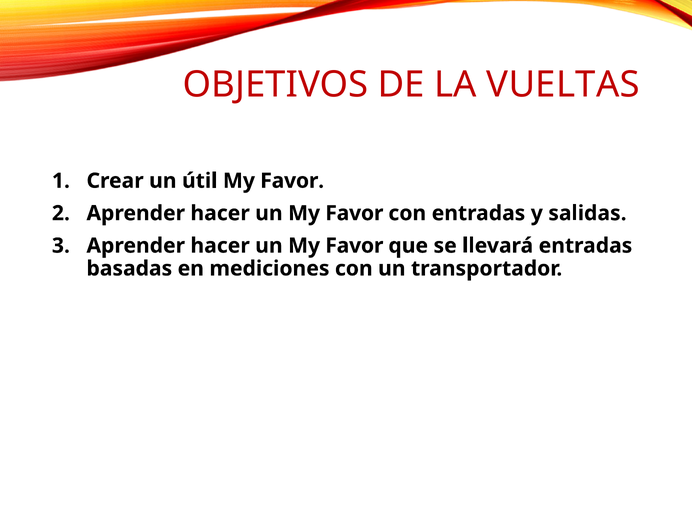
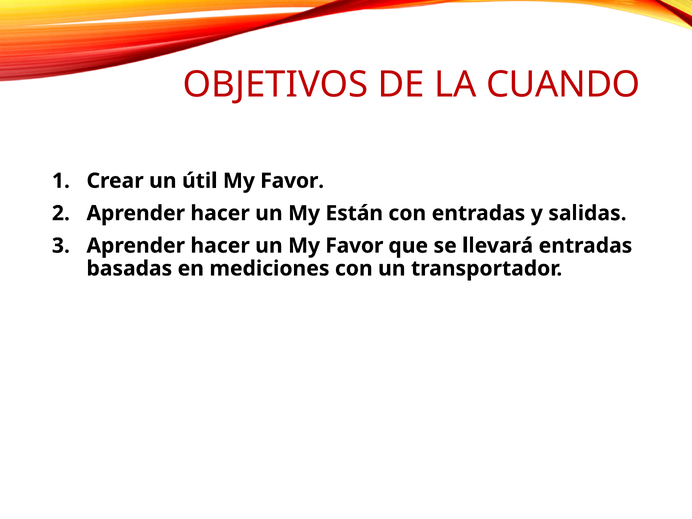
VUELTAS: VUELTAS -> CUANDO
Favor at (354, 213): Favor -> Están
